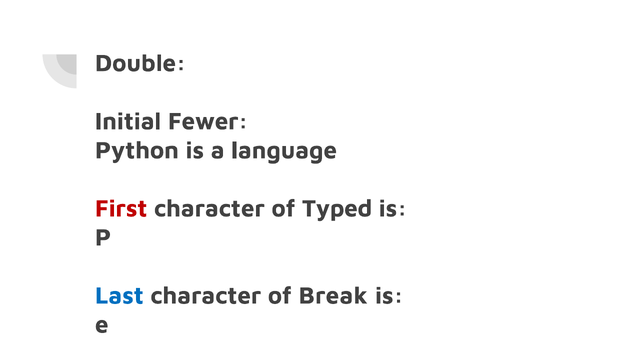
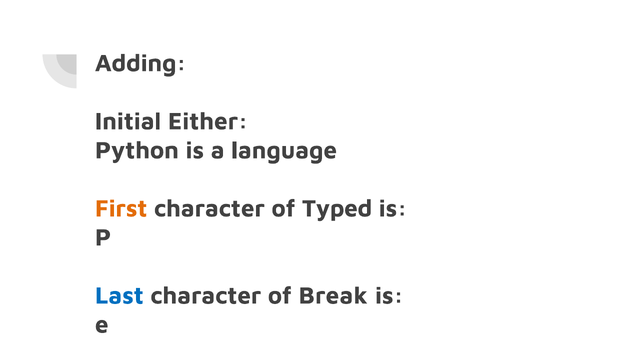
Double: Double -> Adding
Fewer: Fewer -> Either
First colour: red -> orange
